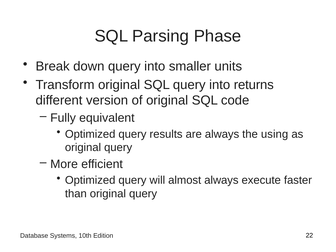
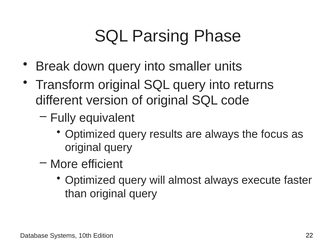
using: using -> focus
